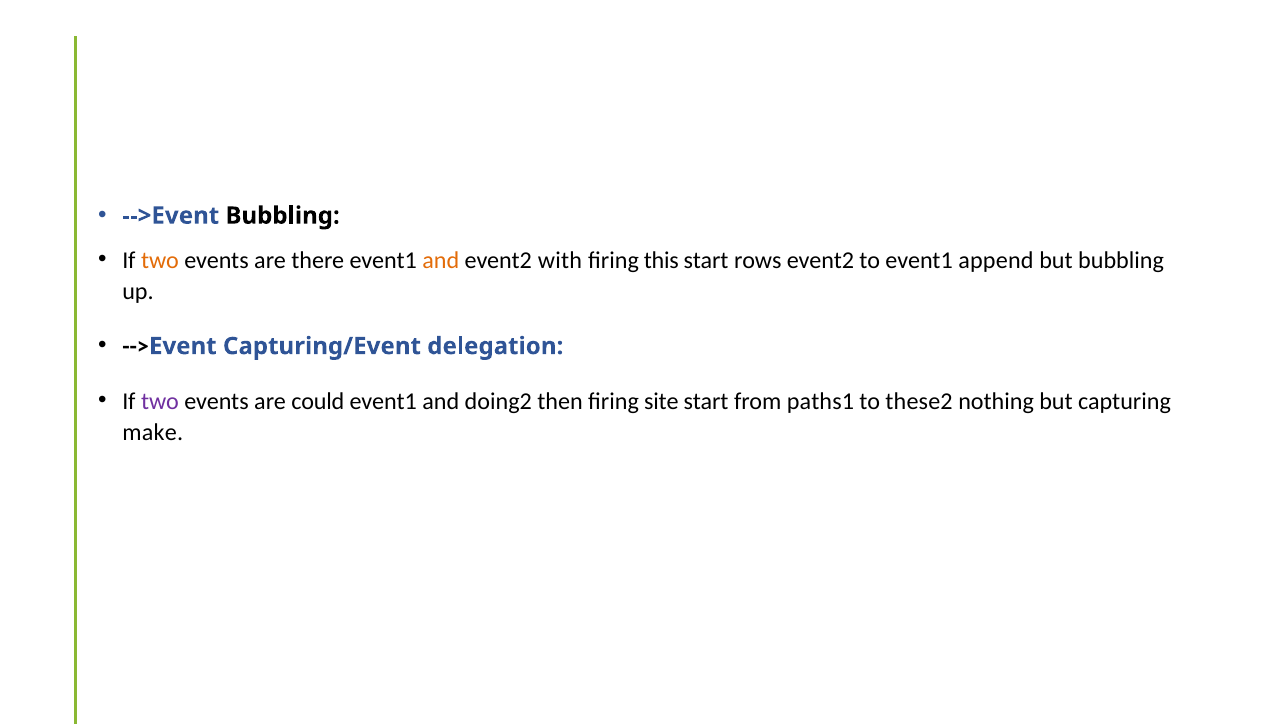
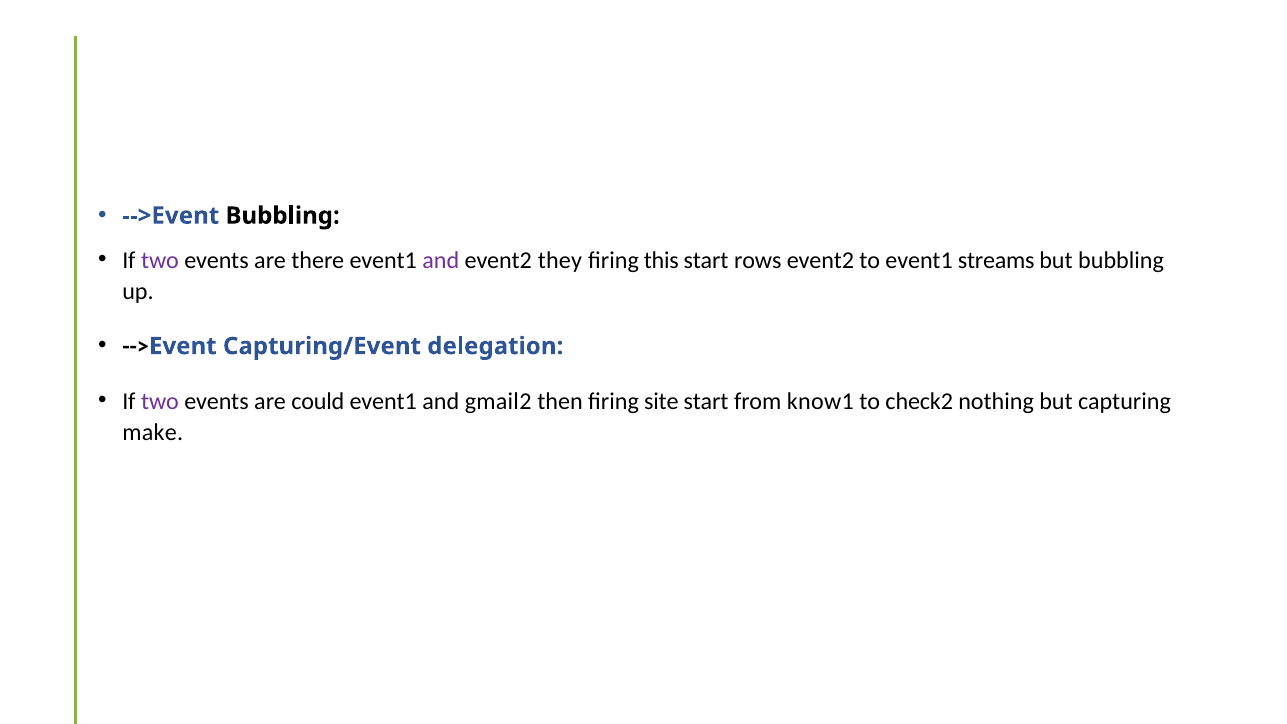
two at (160, 260) colour: orange -> purple
and at (441, 260) colour: orange -> purple
with: with -> they
append: append -> streams
doing2: doing2 -> gmail2
paths1: paths1 -> know1
these2: these2 -> check2
